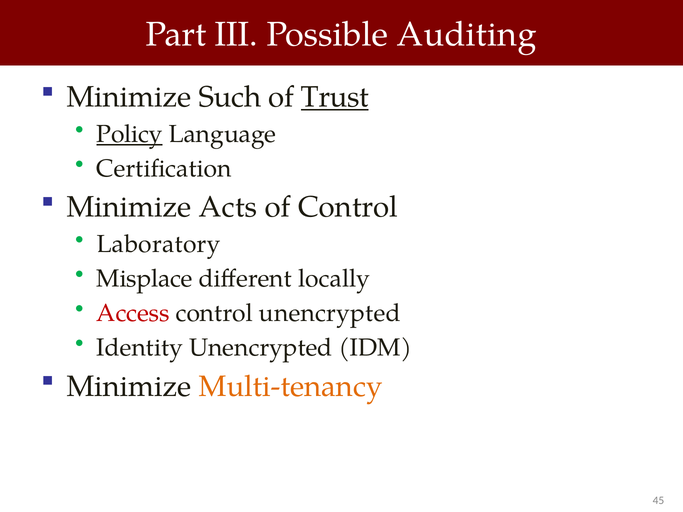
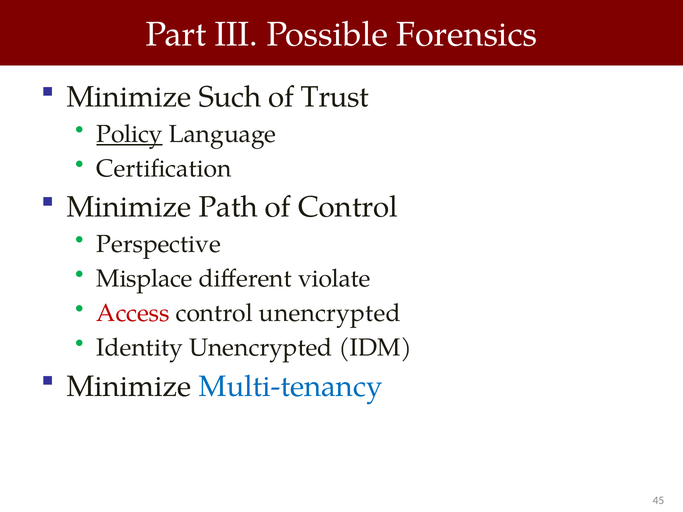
Auditing: Auditing -> Forensics
Trust underline: present -> none
Acts: Acts -> Path
Laboratory: Laboratory -> Perspective
locally: locally -> violate
Multi-tenancy colour: orange -> blue
